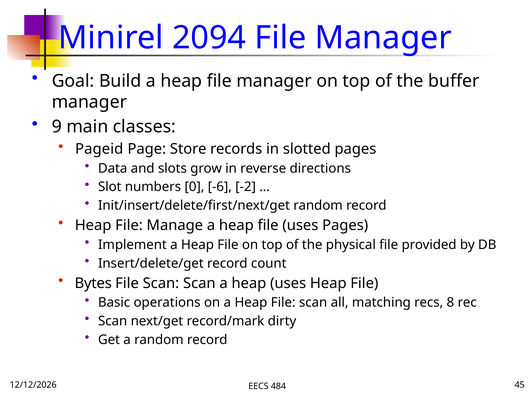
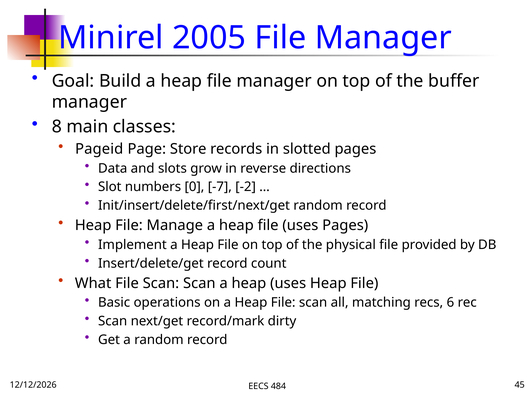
2094: 2094 -> 2005
9: 9 -> 8
-6: -6 -> -7
Bytes: Bytes -> What
8: 8 -> 6
